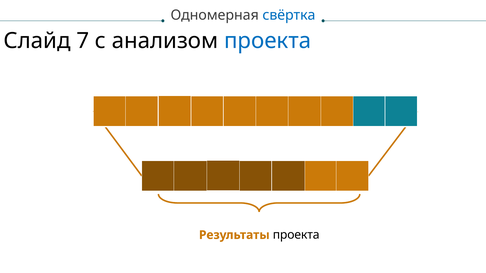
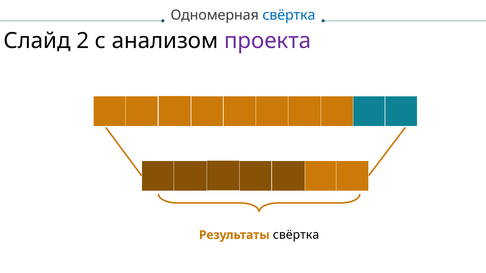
7: 7 -> 2
проекта at (268, 41) colour: blue -> purple
Результаты проекта: проекта -> свёртка
